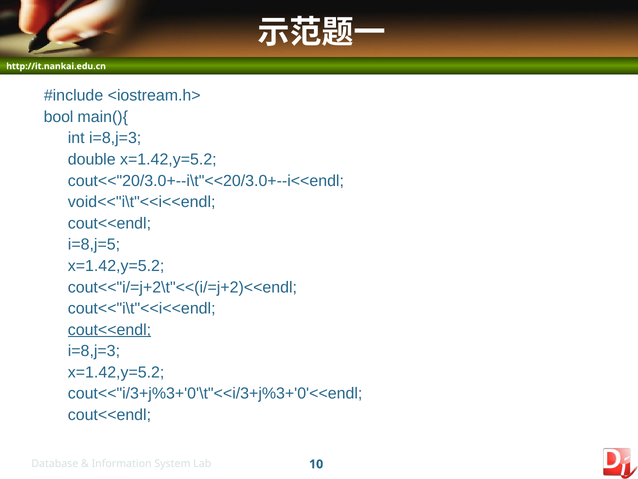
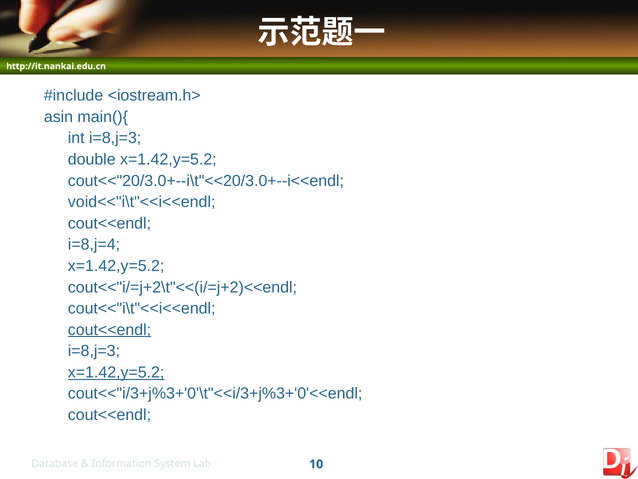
bool: bool -> asin
i=8,j=5: i=8,j=5 -> i=8,j=4
x=1.42,y=5.2 at (116, 372) underline: none -> present
